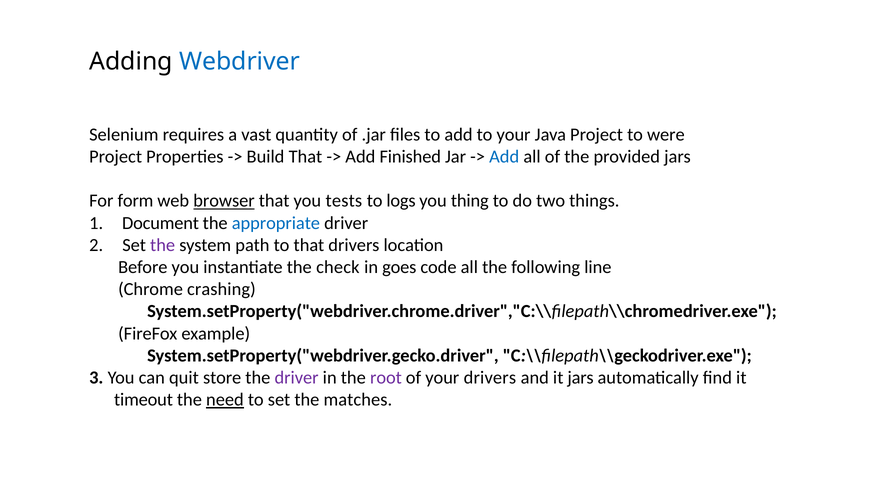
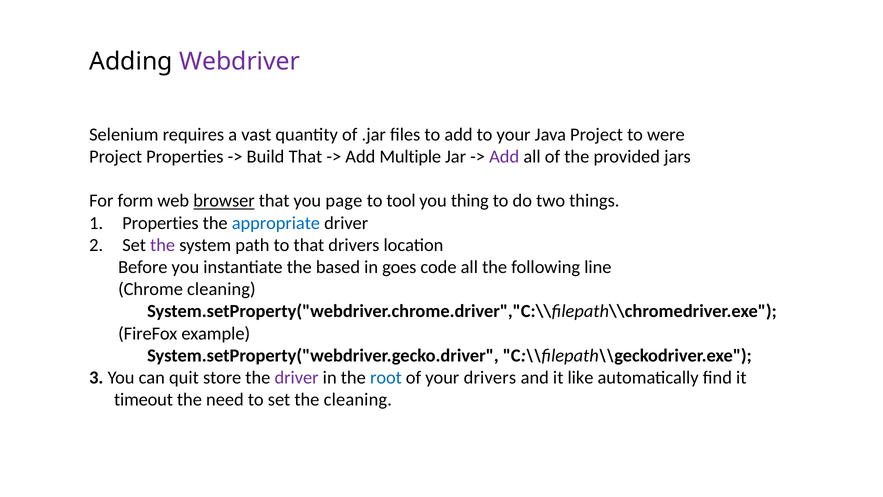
Webdriver colour: blue -> purple
Finished: Finished -> Multiple
Add at (504, 157) colour: blue -> purple
tests: tests -> page
logs: logs -> tool
Document at (161, 223): Document -> Properties
check: check -> based
Chrome crashing: crashing -> cleaning
root colour: purple -> blue
it jars: jars -> like
need underline: present -> none
the matches: matches -> cleaning
